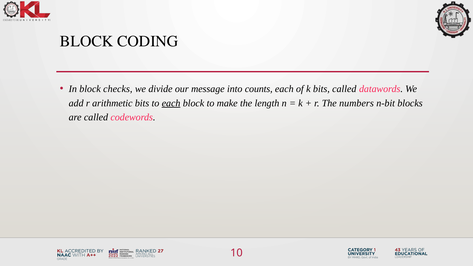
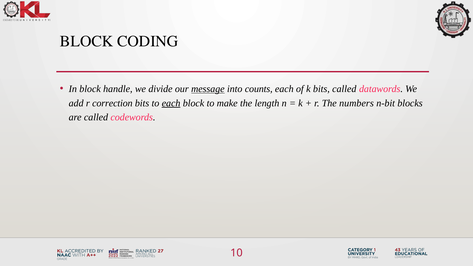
checks: checks -> handle
message underline: none -> present
arithmetic: arithmetic -> correction
